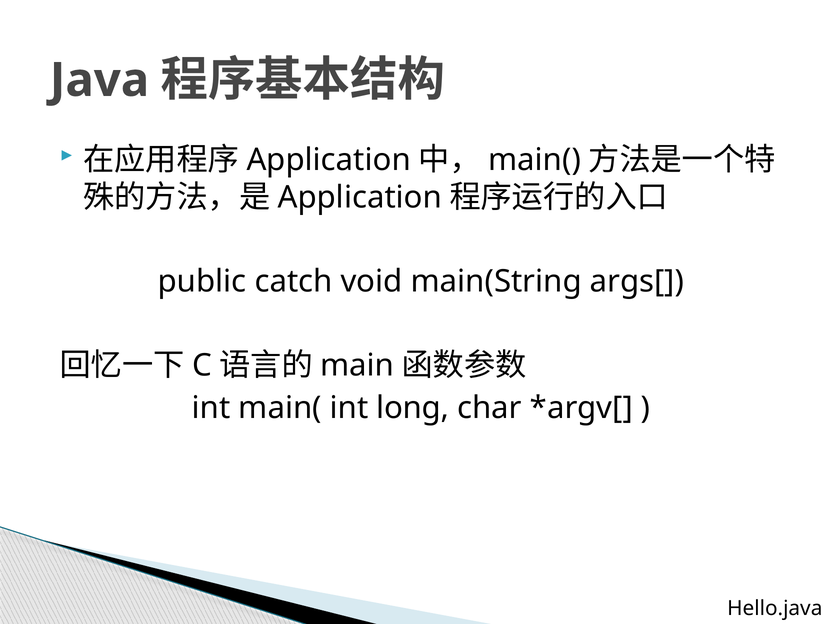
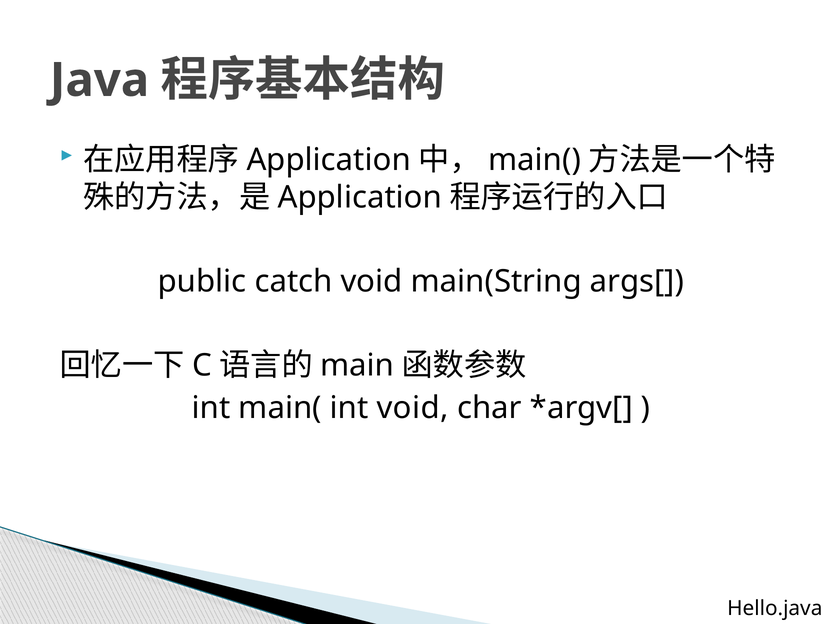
int long: long -> void
